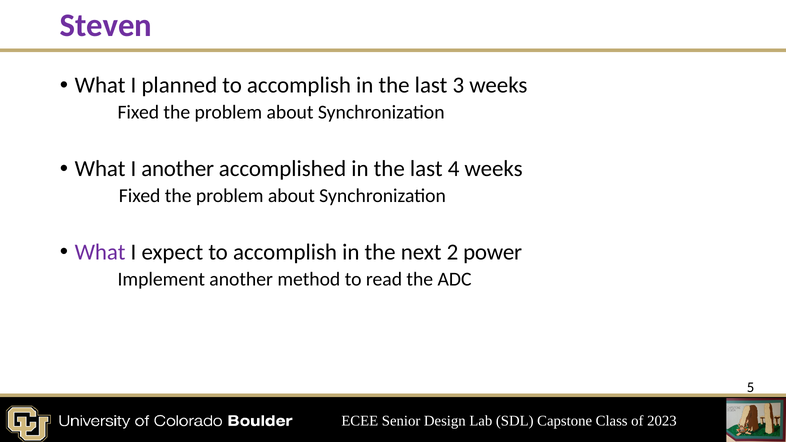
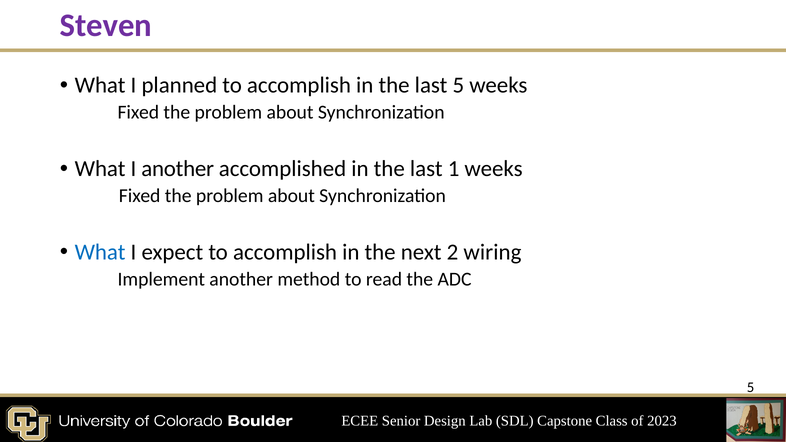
last 3: 3 -> 5
4: 4 -> 1
What at (100, 252) colour: purple -> blue
power: power -> wiring
